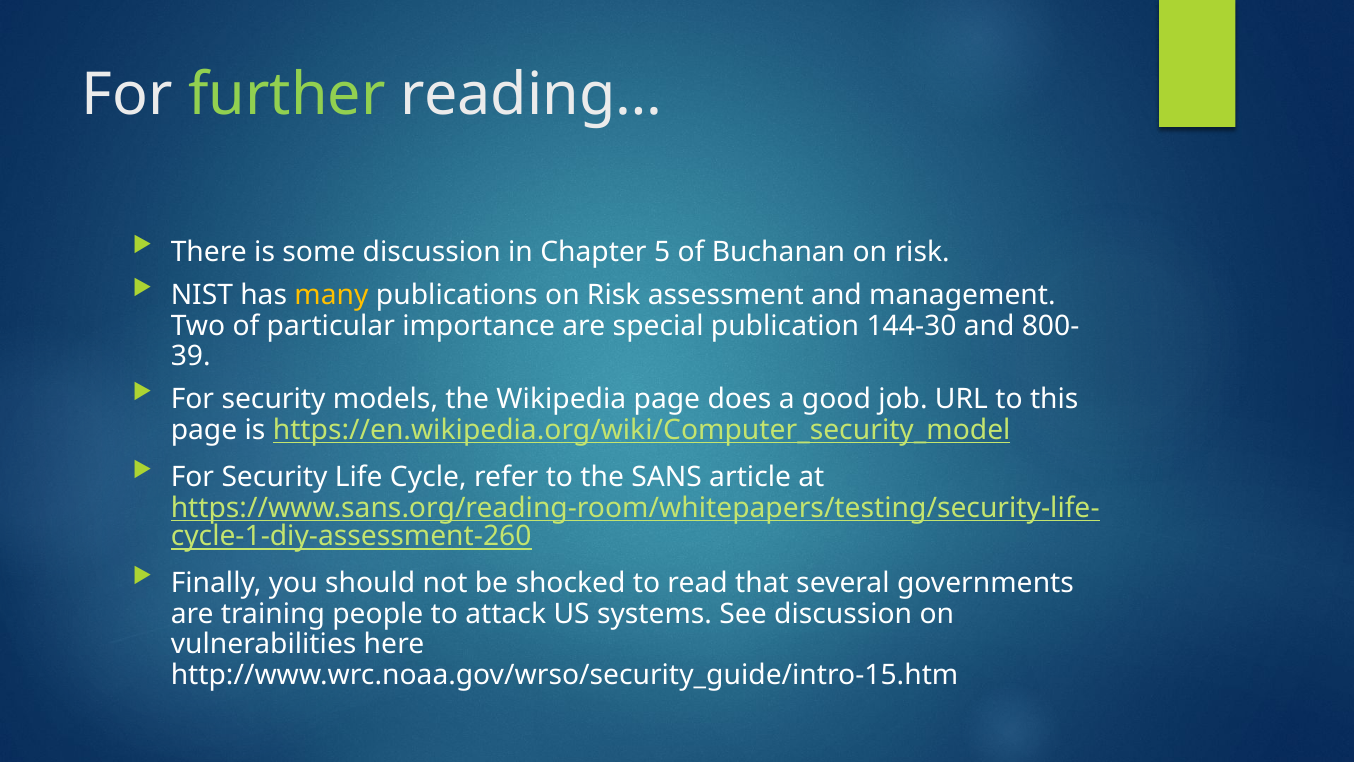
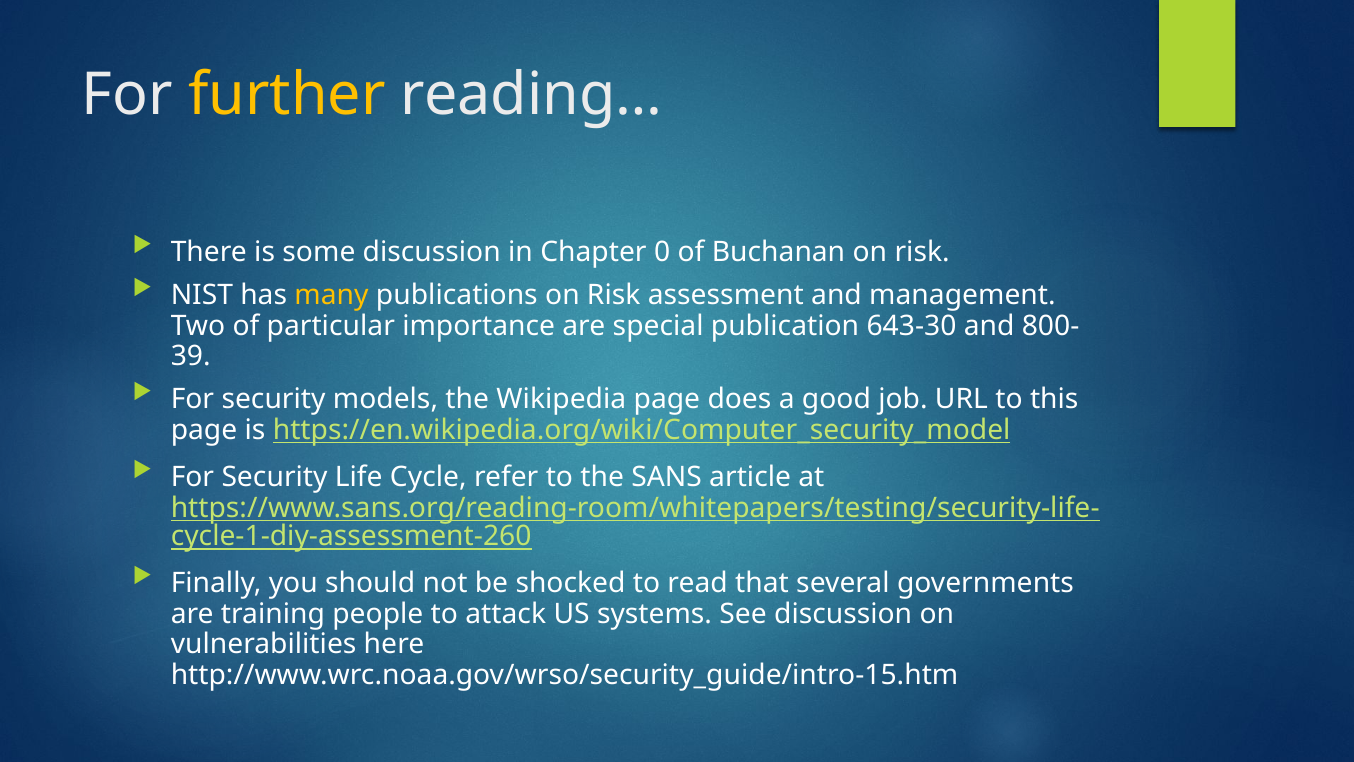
further colour: light green -> yellow
5: 5 -> 0
144-30: 144-30 -> 643-30
